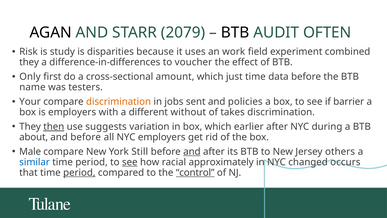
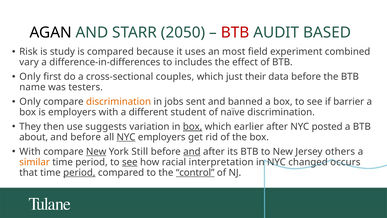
2079: 2079 -> 2050
BTB at (235, 33) colour: black -> red
OFTEN: OFTEN -> BASED
is disparities: disparities -> compared
work: work -> most
they at (29, 62): they -> vary
voucher: voucher -> includes
amount: amount -> couples
just time: time -> their
Your at (30, 102): Your -> Only
policies: policies -> banned
without: without -> student
takes: takes -> naïve
then underline: present -> none
box at (193, 126) underline: none -> present
during: during -> posted
NYC at (126, 137) underline: none -> present
Male at (30, 151): Male -> With
New at (96, 151) underline: none -> present
similar colour: blue -> orange
approximately: approximately -> interpretation
